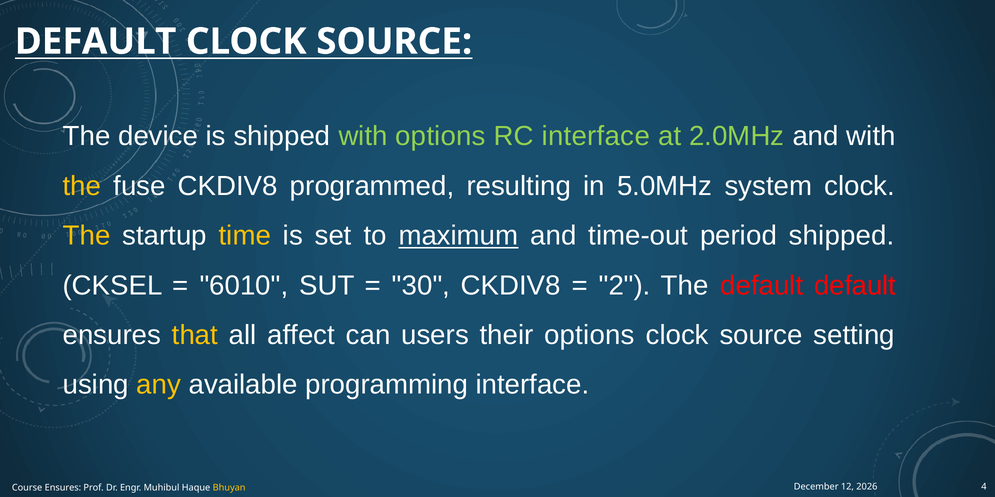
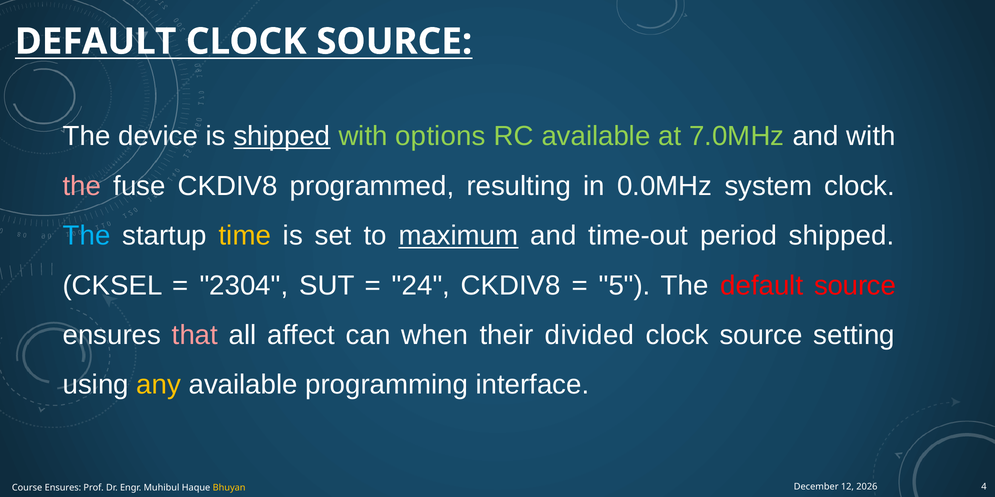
shipped at (282, 136) underline: none -> present
RC interface: interface -> available
2.0MHz: 2.0MHz -> 7.0MHz
the at (82, 186) colour: yellow -> pink
5.0MHz: 5.0MHz -> 0.0MHz
The at (87, 236) colour: yellow -> light blue
6010: 6010 -> 2304
30: 30 -> 24
2: 2 -> 5
default default: default -> source
that colour: yellow -> pink
users: users -> when
their options: options -> divided
